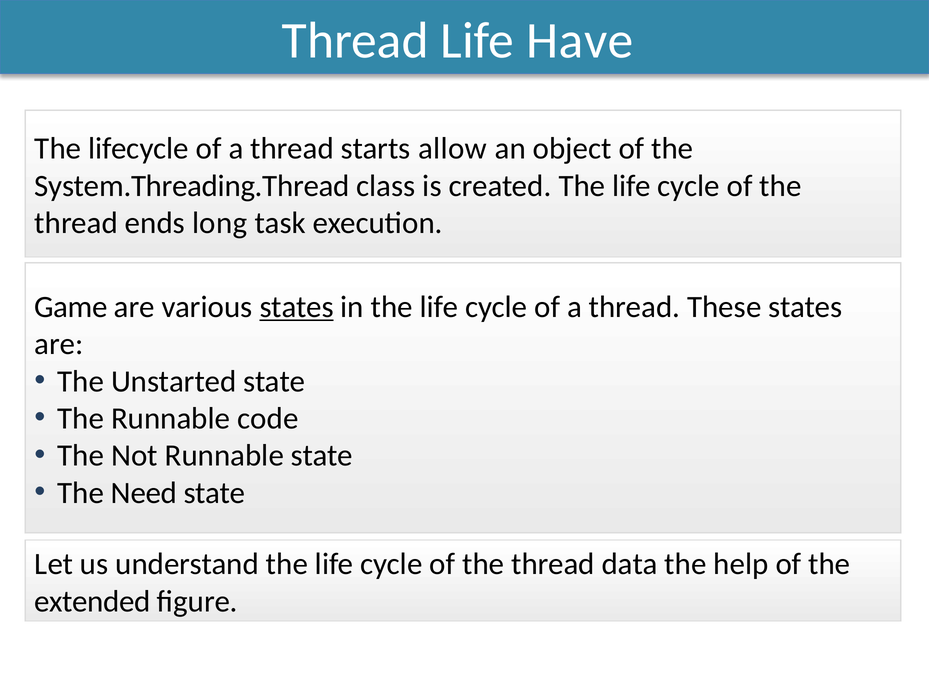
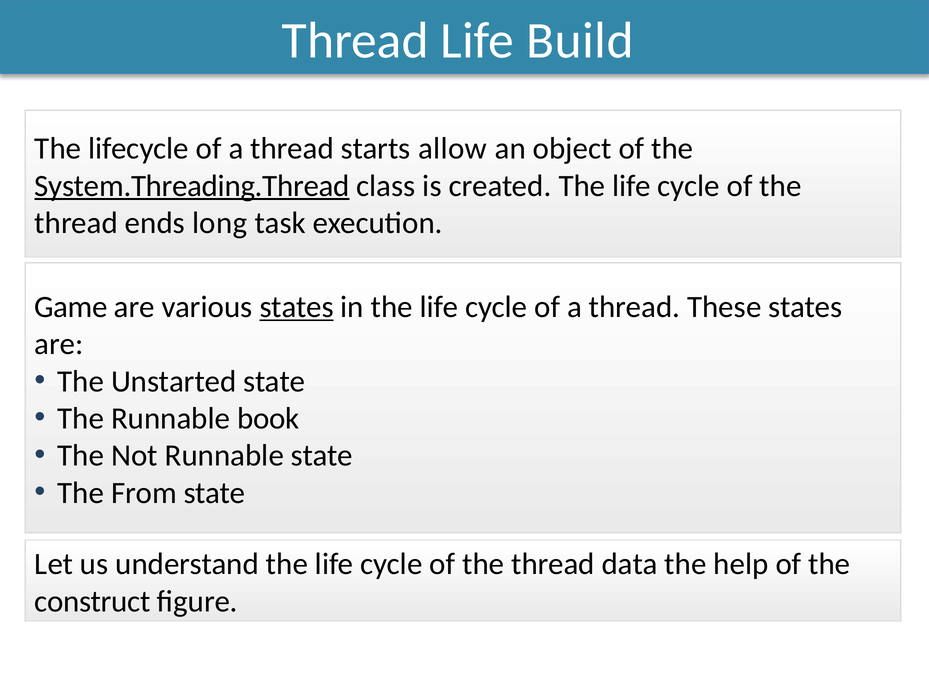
Have: Have -> Build
System.Threading.Thread underline: none -> present
code: code -> book
Need: Need -> From
extended: extended -> construct
